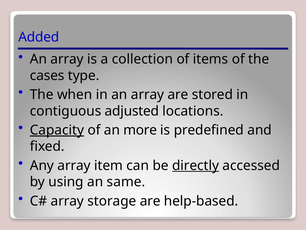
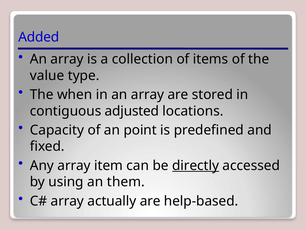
cases: cases -> value
Capacity underline: present -> none
more: more -> point
same: same -> them
storage: storage -> actually
